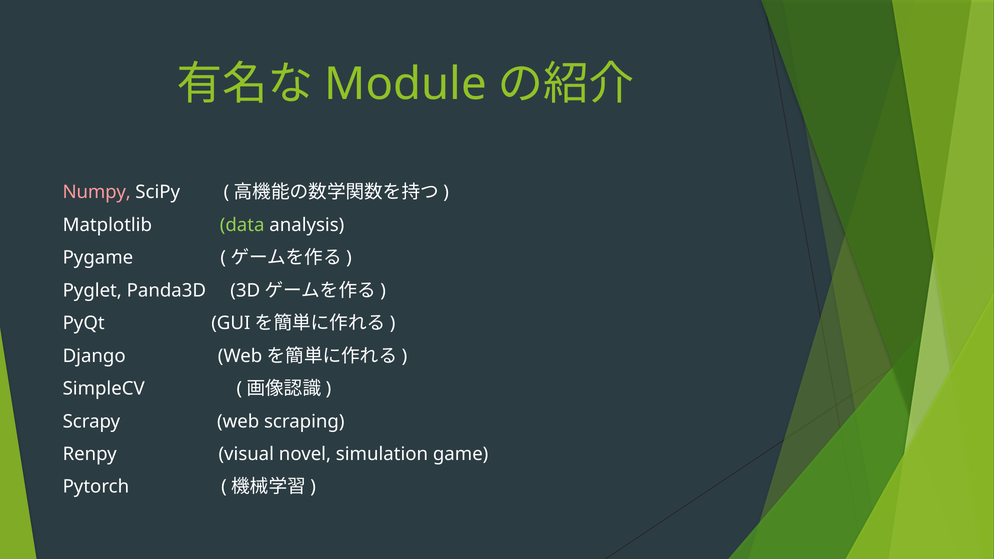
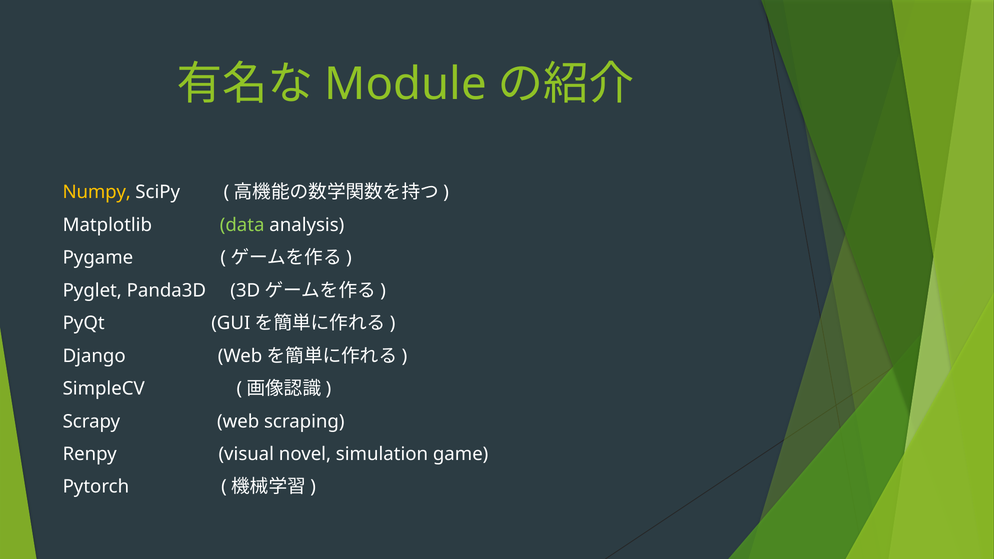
Numpy colour: pink -> yellow
